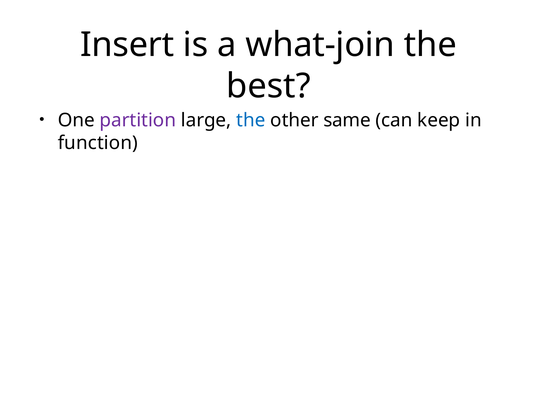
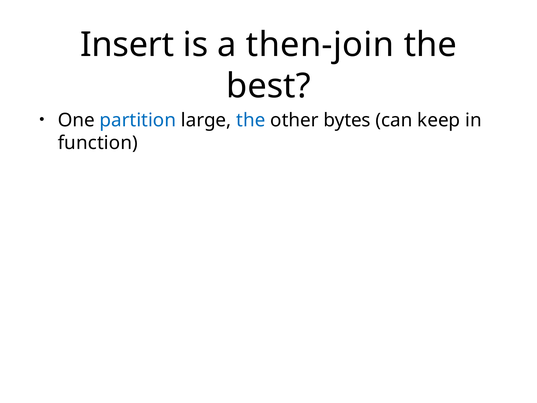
what-join: what-join -> then-join
partition colour: purple -> blue
same: same -> bytes
